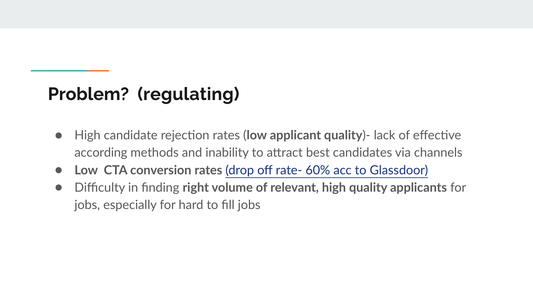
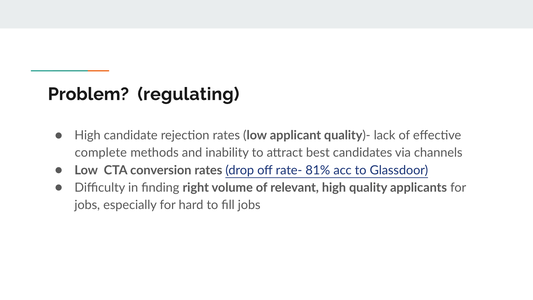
according: according -> complete
60%: 60% -> 81%
